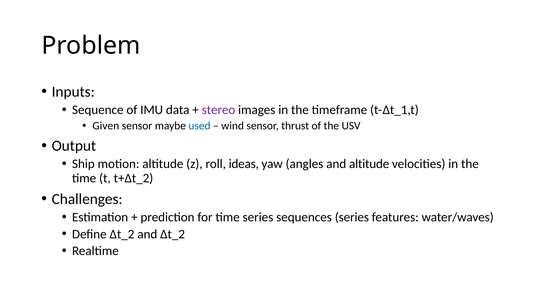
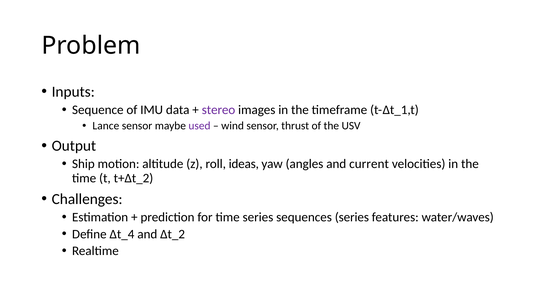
Given: Given -> Lance
used colour: blue -> purple
and altitude: altitude -> current
Define ∆t_2: ∆t_2 -> ∆t_4
